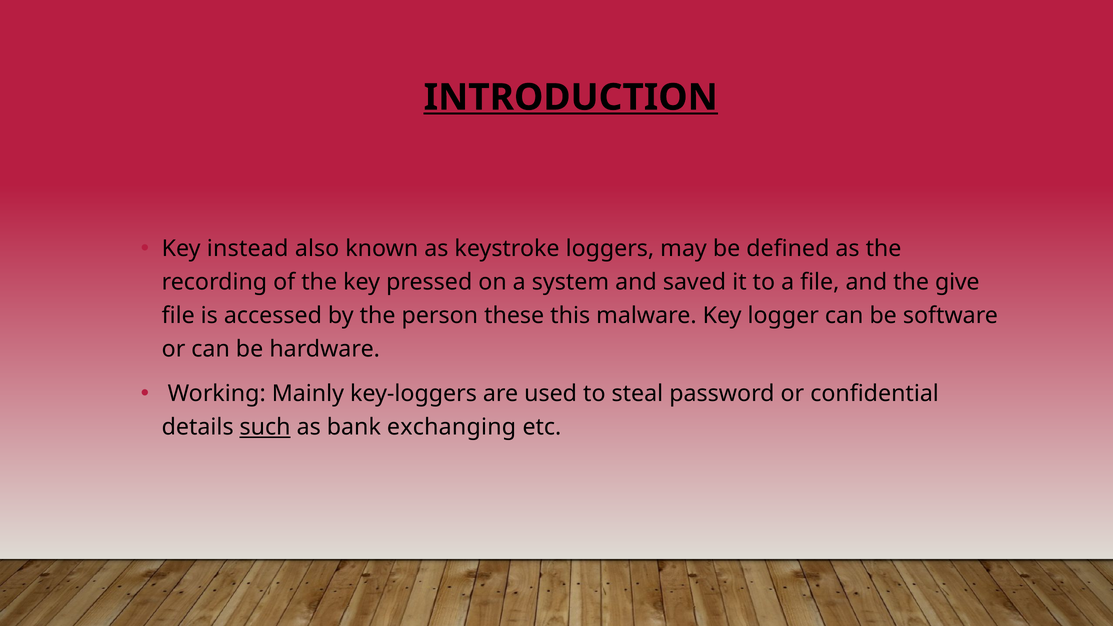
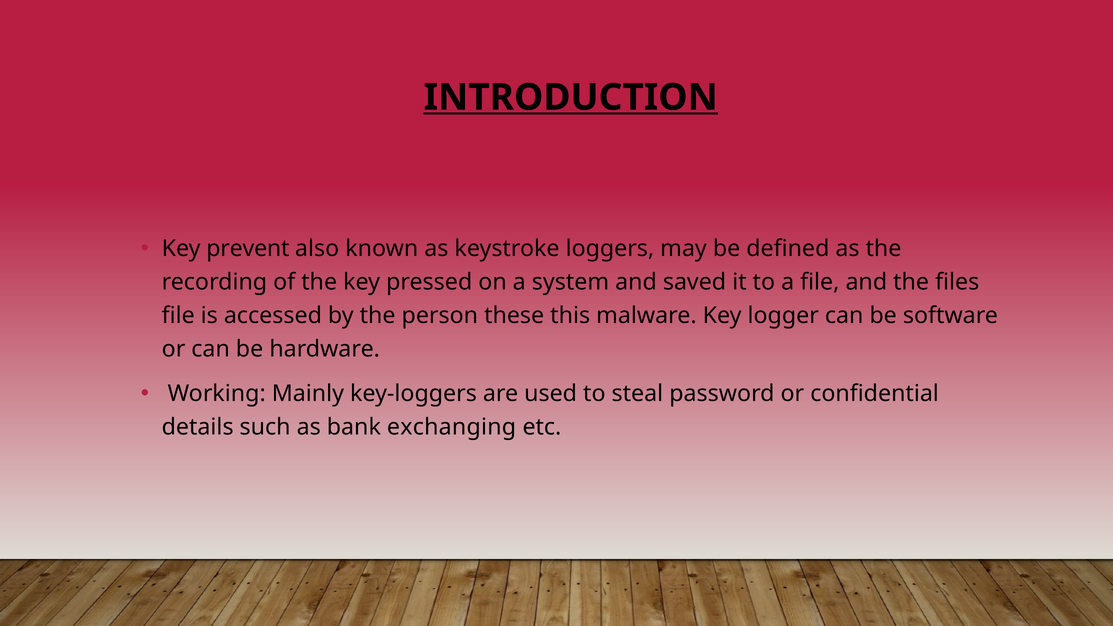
instead: instead -> prevent
give: give -> files
such underline: present -> none
